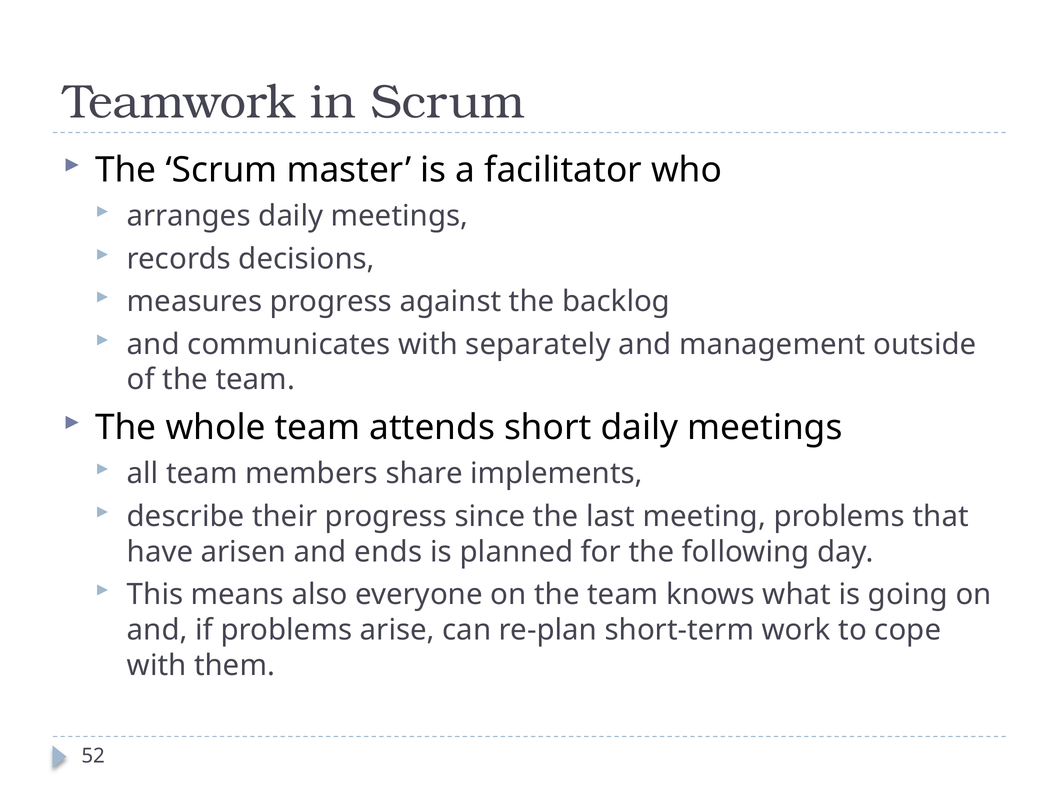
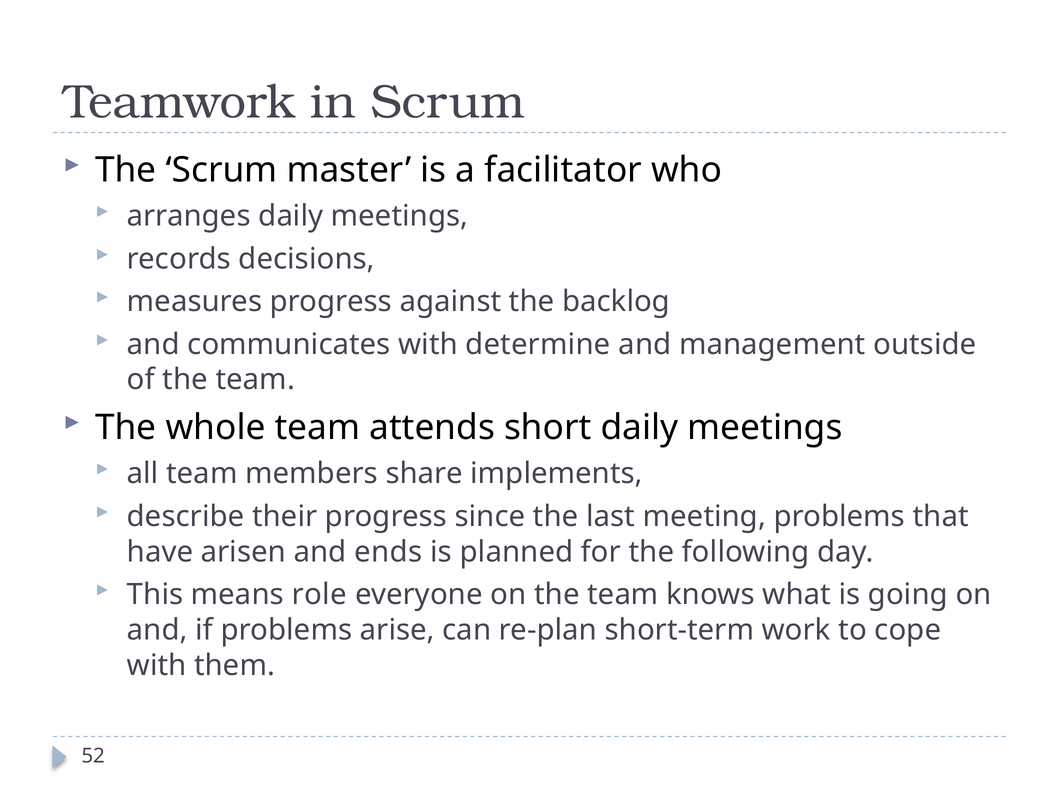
separately: separately -> determine
also: also -> role
